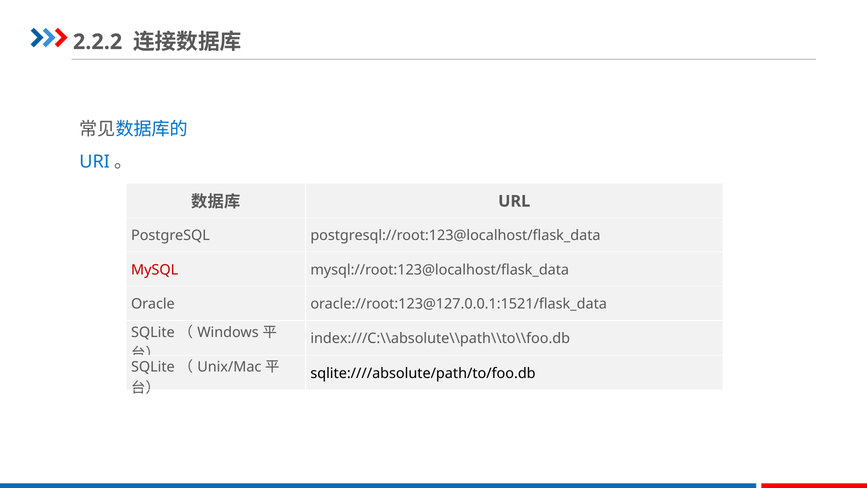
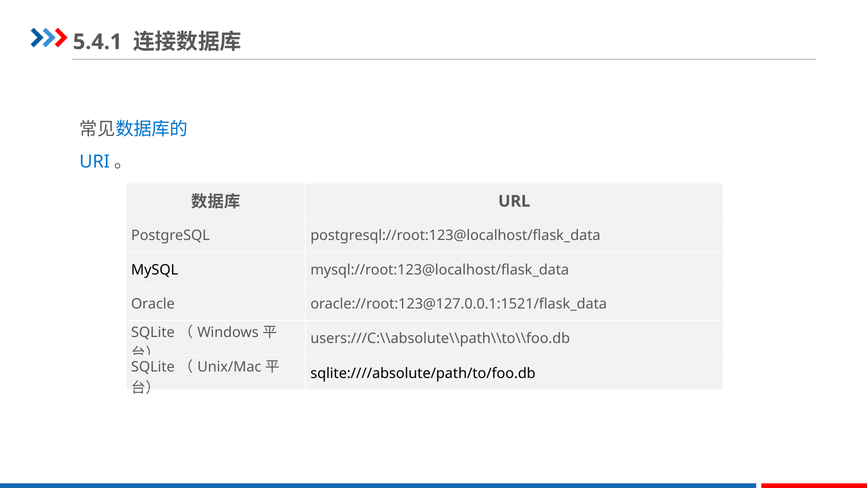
2.2.2: 2.2.2 -> 5.4.1
MySQL colour: red -> black
index:///C:\\absolute\\path\\to\\foo.db: index:///C:\\absolute\\path\\to\\foo.db -> users:///C:\\absolute\\path\\to\\foo.db
